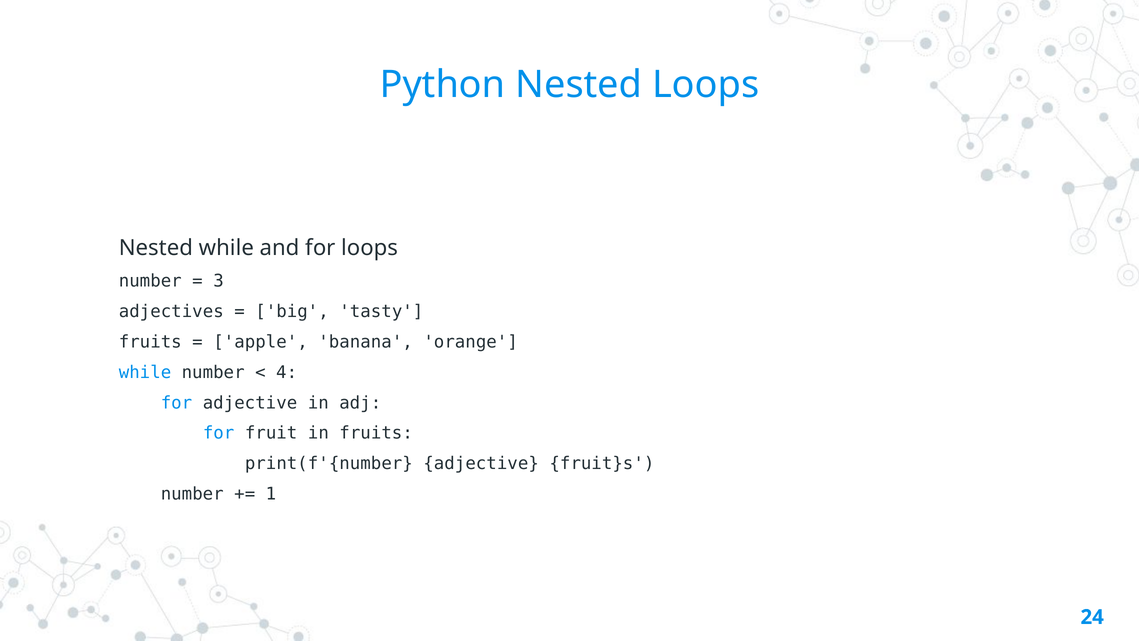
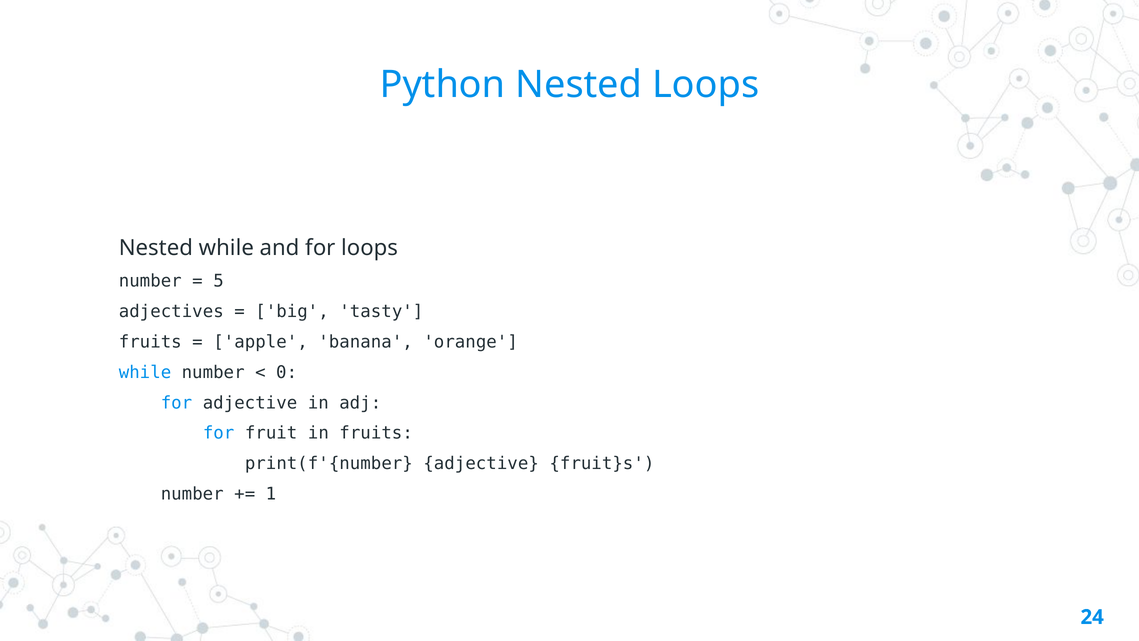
3: 3 -> 5
4: 4 -> 0
